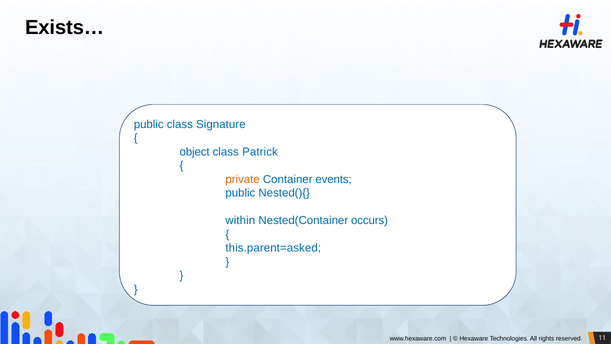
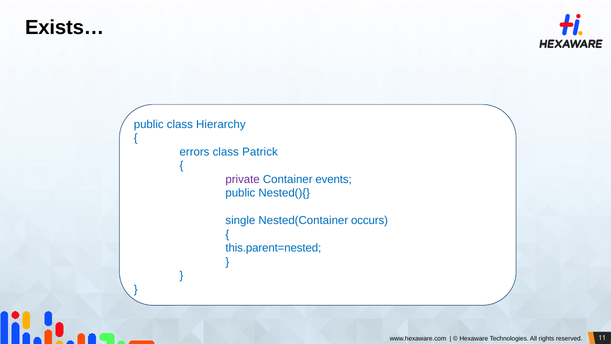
Signature: Signature -> Hierarchy
object: object -> errors
private colour: orange -> purple
within: within -> single
this.parent=asked: this.parent=asked -> this.parent=nested
